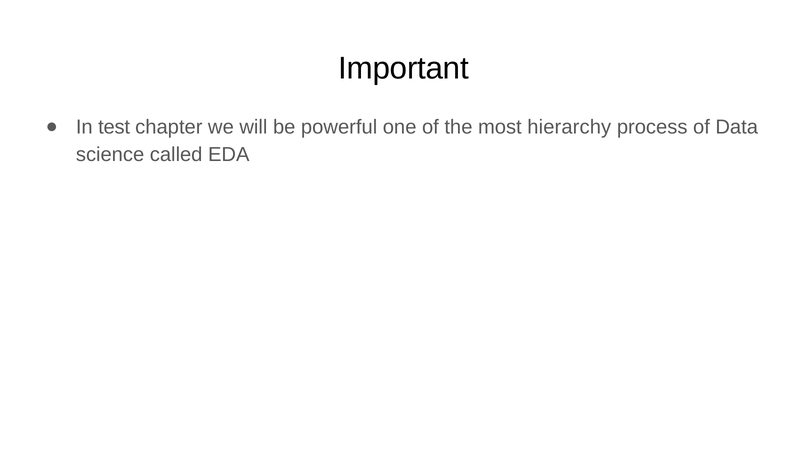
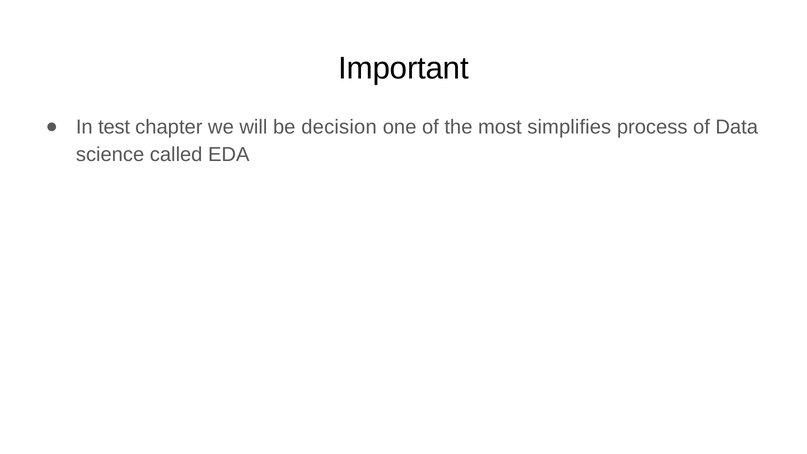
powerful: powerful -> decision
hierarchy: hierarchy -> simplifies
